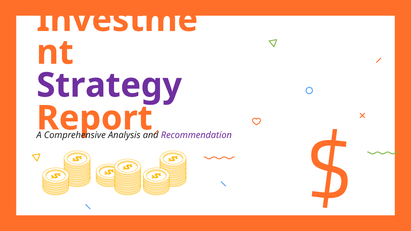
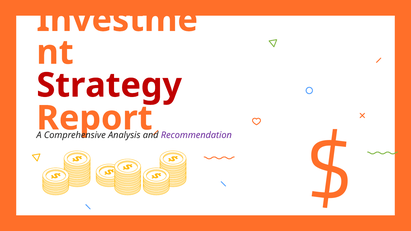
Strategy colour: purple -> red
